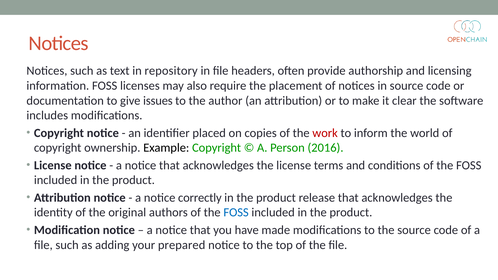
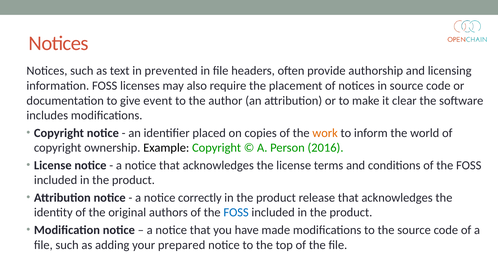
repository: repository -> prevented
issues: issues -> event
work colour: red -> orange
